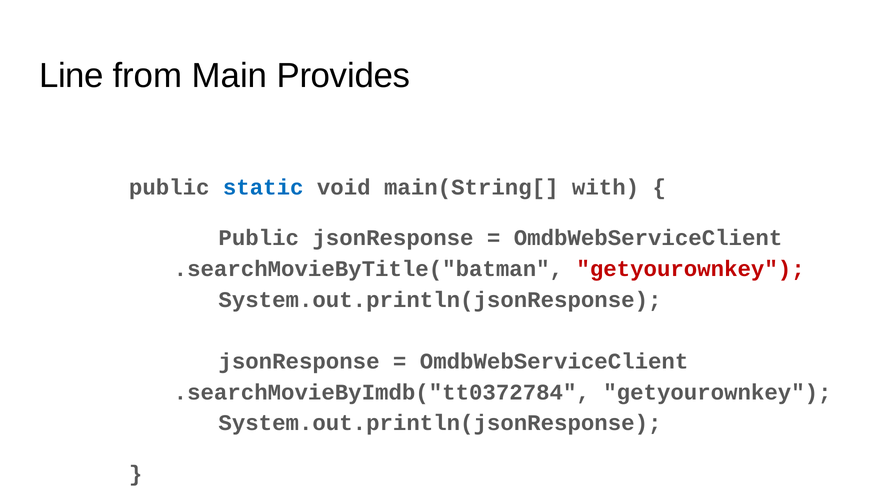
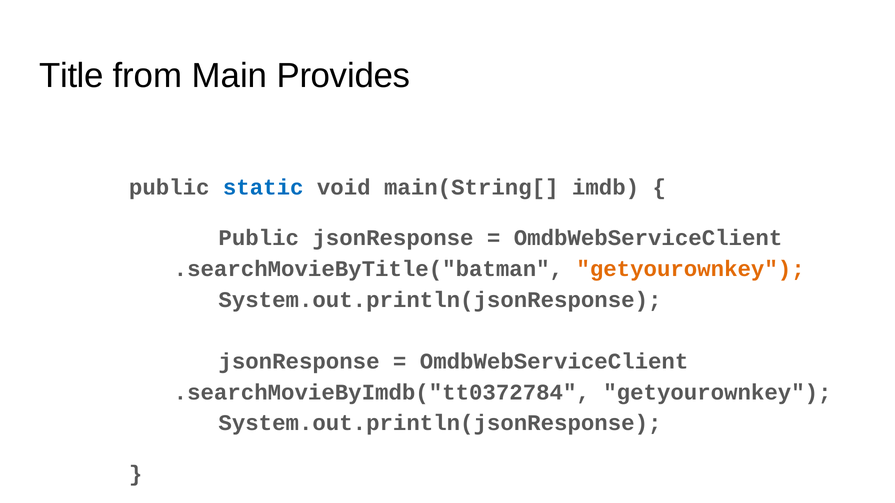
Line: Line -> Title
with: with -> imdb
getyourownkey at (691, 269) colour: red -> orange
